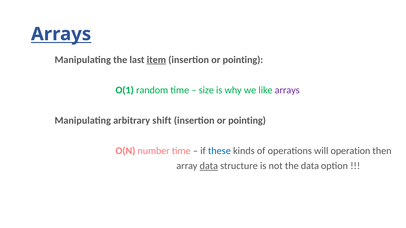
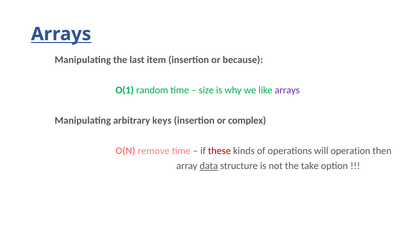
item underline: present -> none
pointing at (243, 60): pointing -> because
shift: shift -> keys
pointing at (247, 121): pointing -> complex
number: number -> remove
these colour: blue -> red
the data: data -> take
